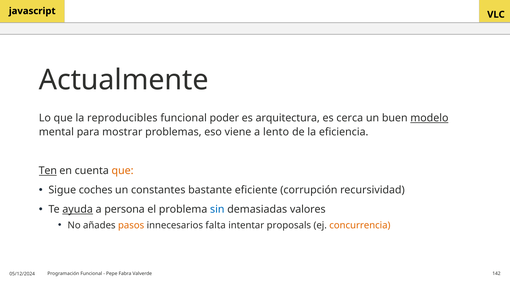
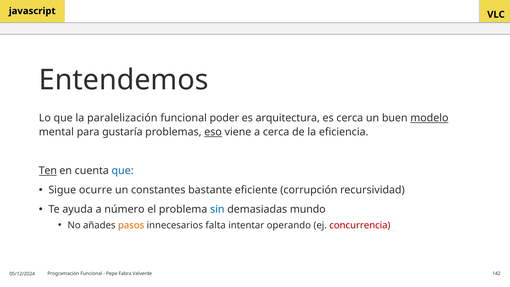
Actualmente: Actualmente -> Entendemos
reproducibles: reproducibles -> paralelización
mostrar: mostrar -> gustaría
eso underline: none -> present
a lento: lento -> cerca
que at (123, 171) colour: orange -> blue
coches: coches -> ocurre
ayuda underline: present -> none
persona: persona -> número
valores: valores -> mundo
proposals: proposals -> operando
concurrencia colour: orange -> red
